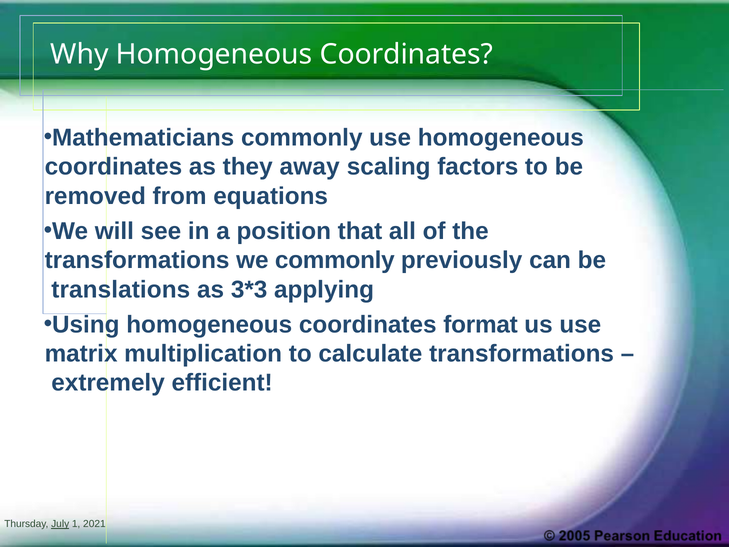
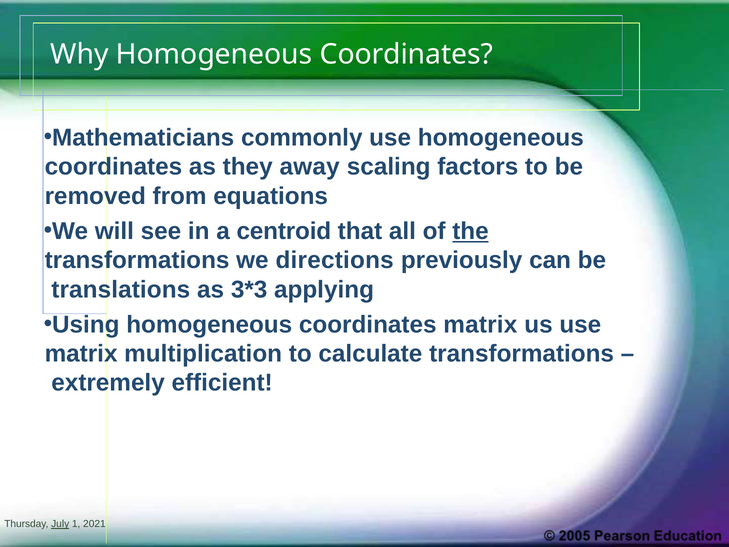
position: position -> centroid
the underline: none -> present
we commonly: commonly -> directions
coordinates format: format -> matrix
